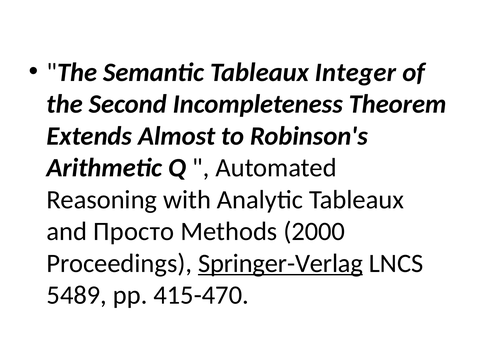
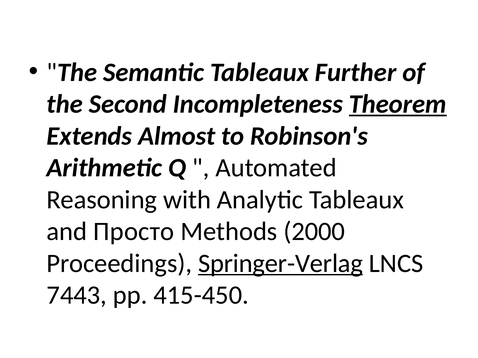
Integer: Integer -> Further
Theorem underline: none -> present
5489: 5489 -> 7443
415-470: 415-470 -> 415-450
